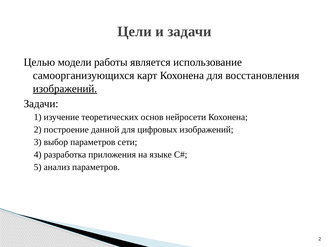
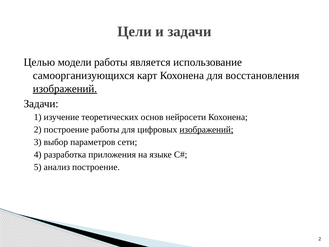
построение данной: данной -> работы
изображений at (206, 129) underline: none -> present
анализ параметров: параметров -> построение
